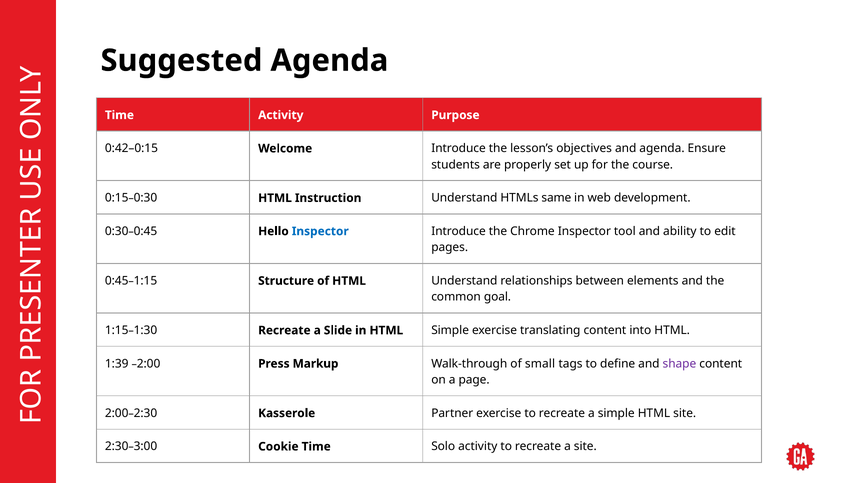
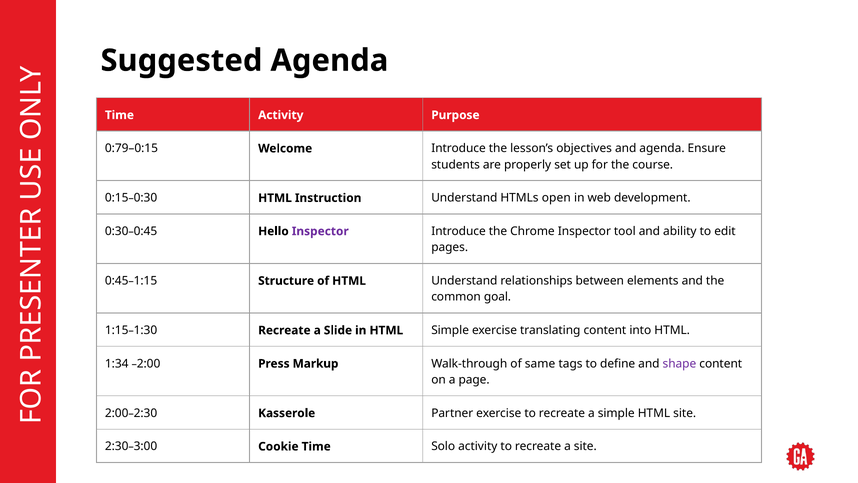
0:42–0:15: 0:42–0:15 -> 0:79–0:15
same: same -> open
Inspector at (320, 231) colour: blue -> purple
1:39: 1:39 -> 1:34
small: small -> same
